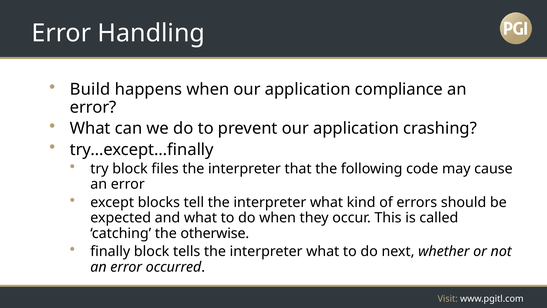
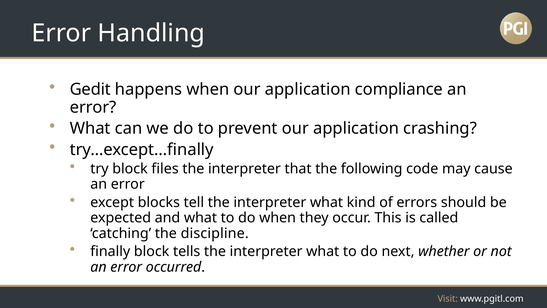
Build: Build -> Gedit
otherwise: otherwise -> discipline
